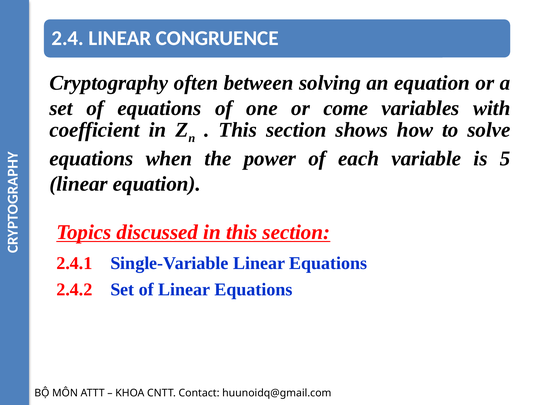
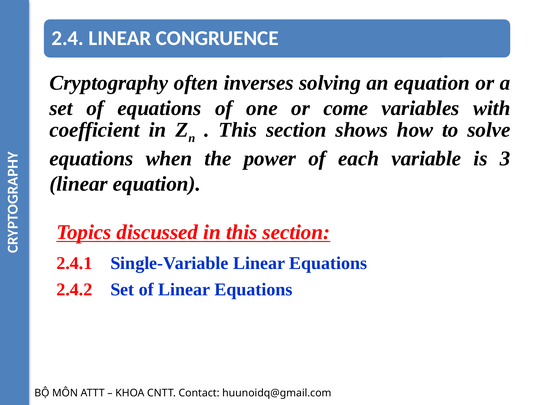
between: between -> inverses
5: 5 -> 3
